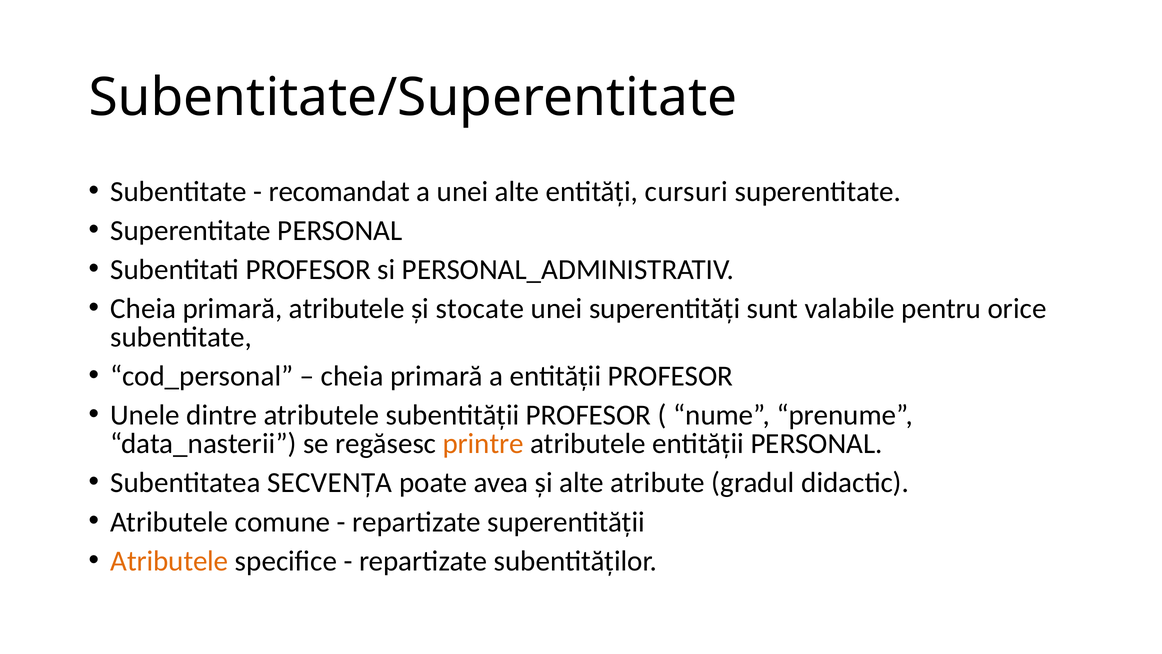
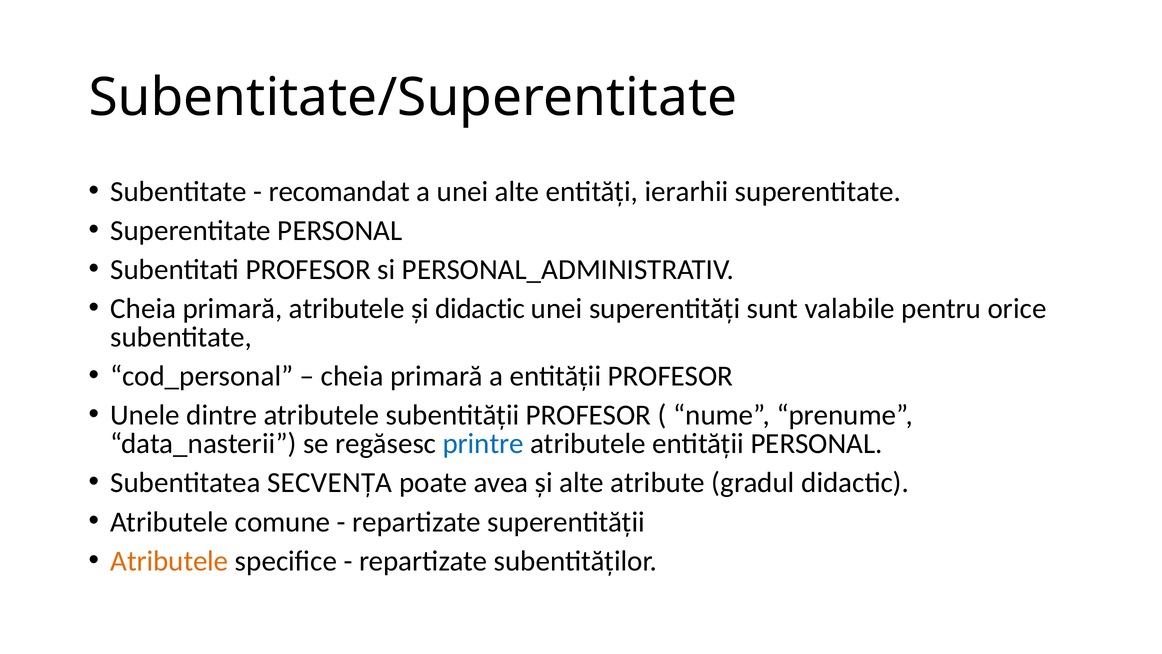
cursuri: cursuri -> ierarhii
şi stocate: stocate -> didactic
printre colour: orange -> blue
